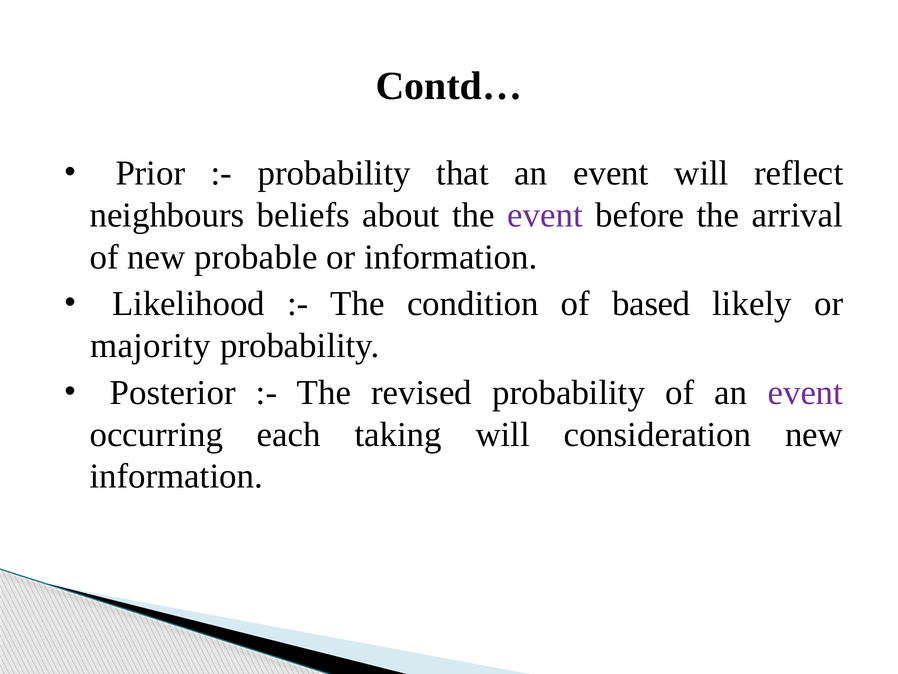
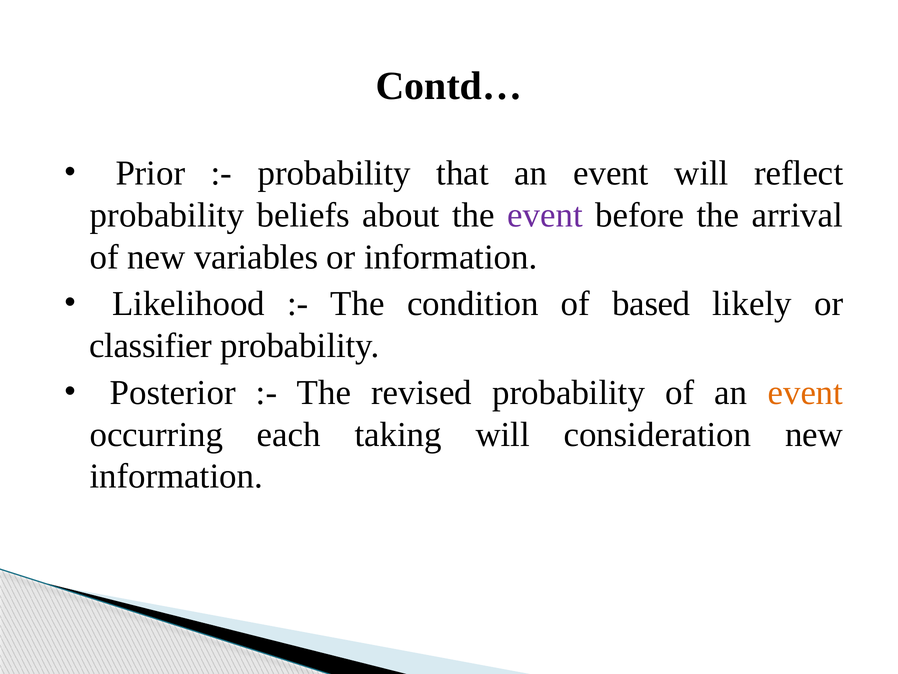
neighbours at (167, 215): neighbours -> probability
probable: probable -> variables
majority: majority -> classifier
event at (805, 392) colour: purple -> orange
